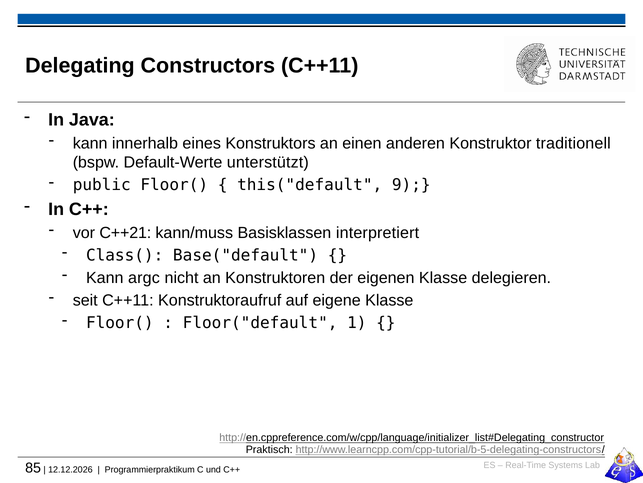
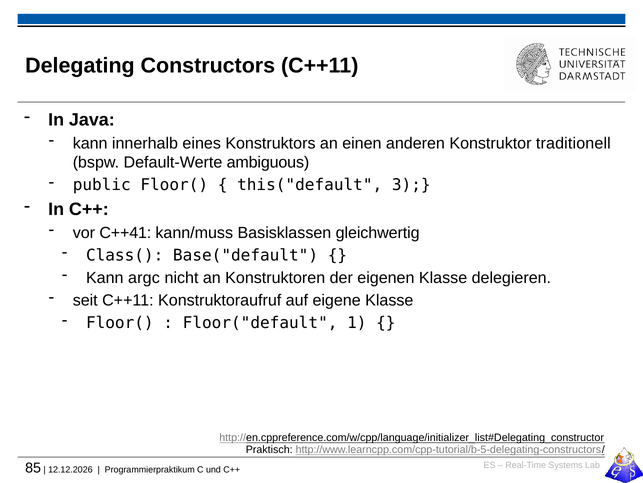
unterstützt: unterstützt -> ambiguous
9: 9 -> 3
C++21: C++21 -> C++41
interpretiert: interpretiert -> gleichwertig
